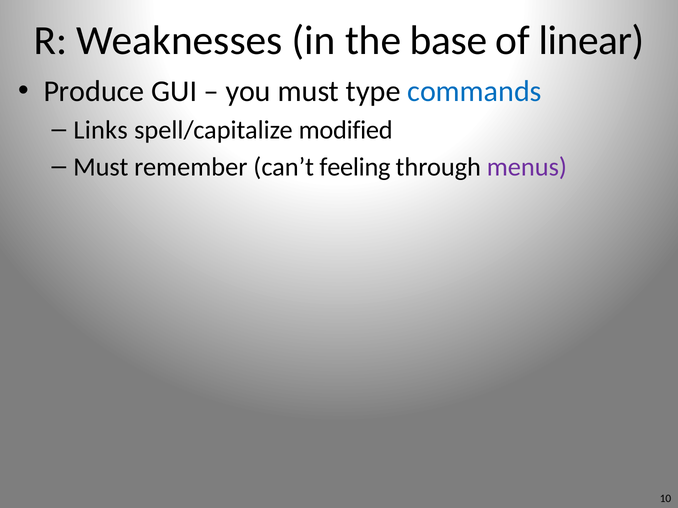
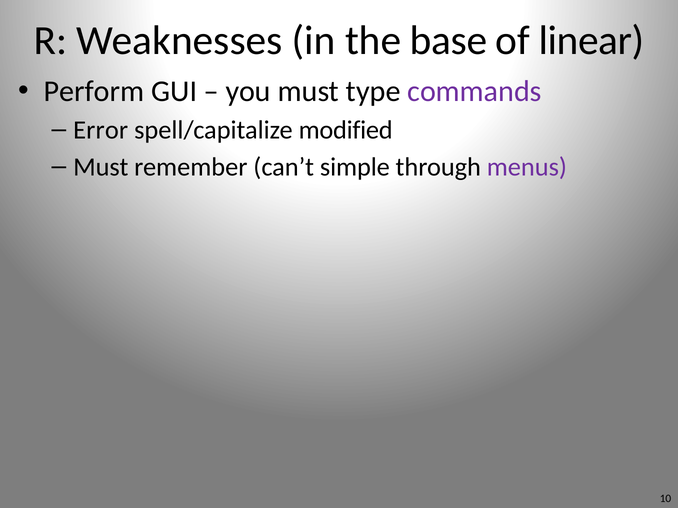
Produce: Produce -> Perform
commands colour: blue -> purple
Links: Links -> Error
feeling: feeling -> simple
